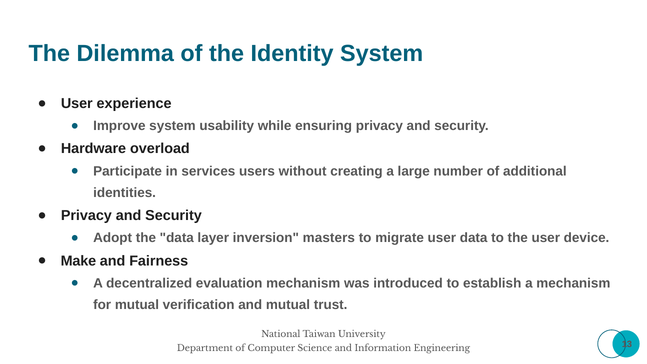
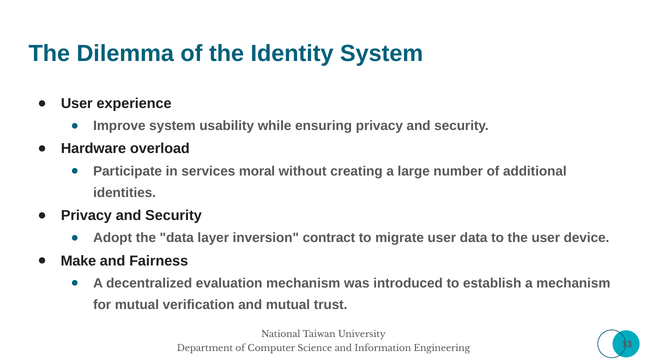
users: users -> moral
masters: masters -> contract
